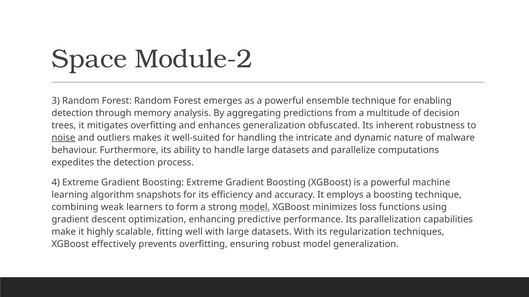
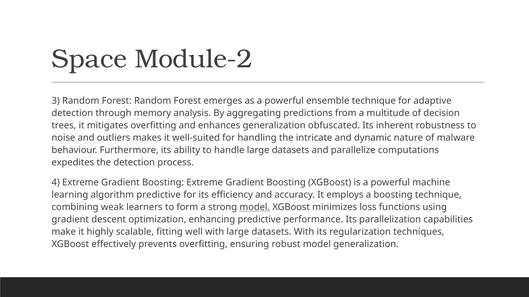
enabling: enabling -> adaptive
noise underline: present -> none
algorithm snapshots: snapshots -> predictive
